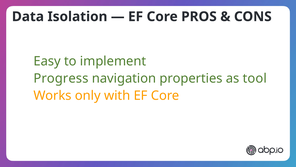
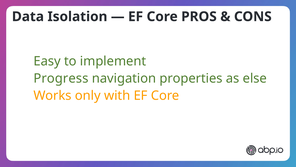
tool: tool -> else
